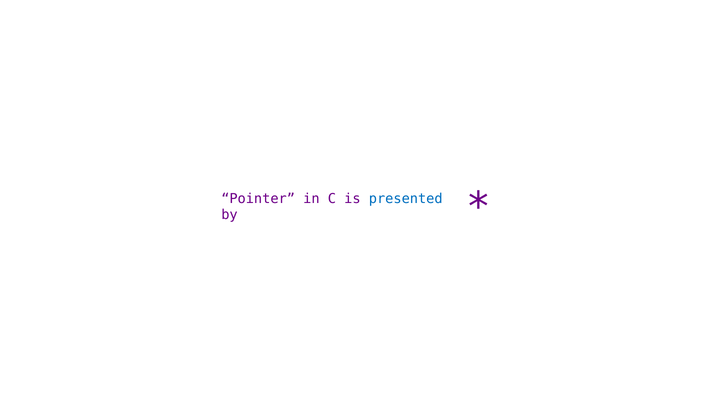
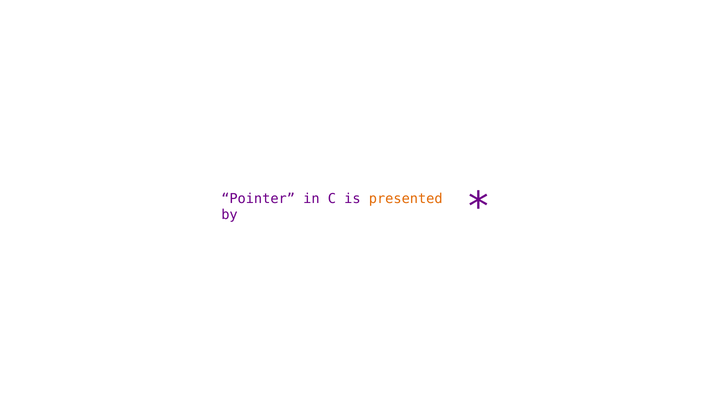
presented colour: blue -> orange
